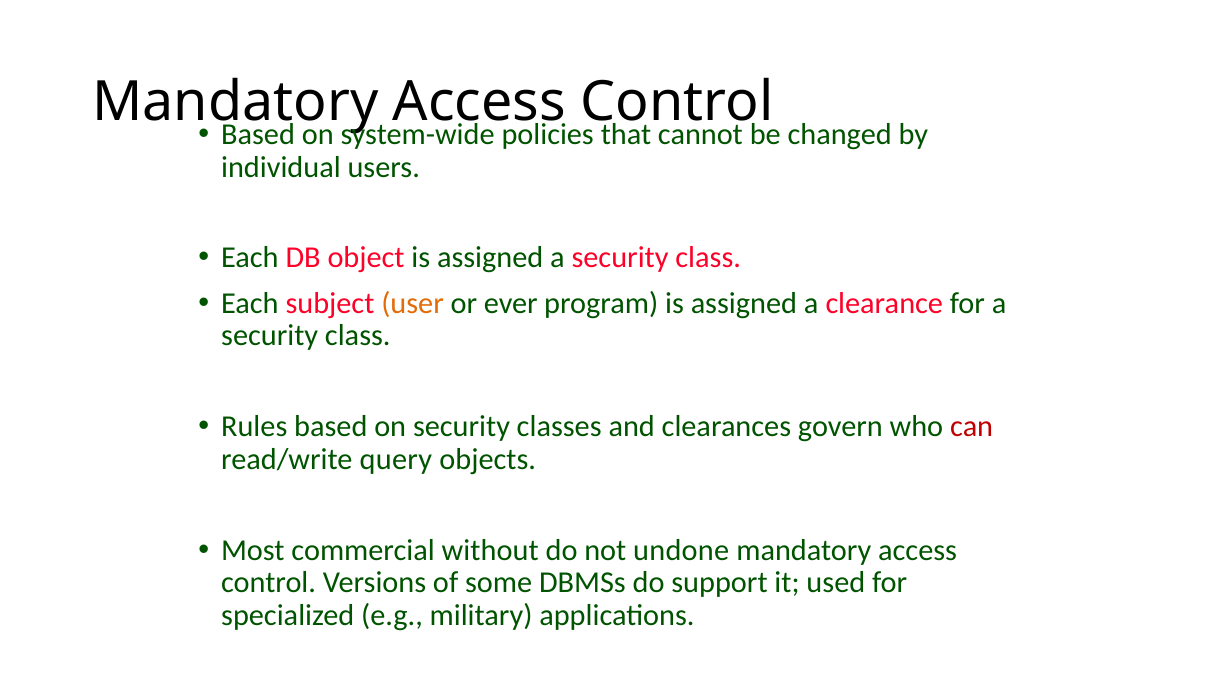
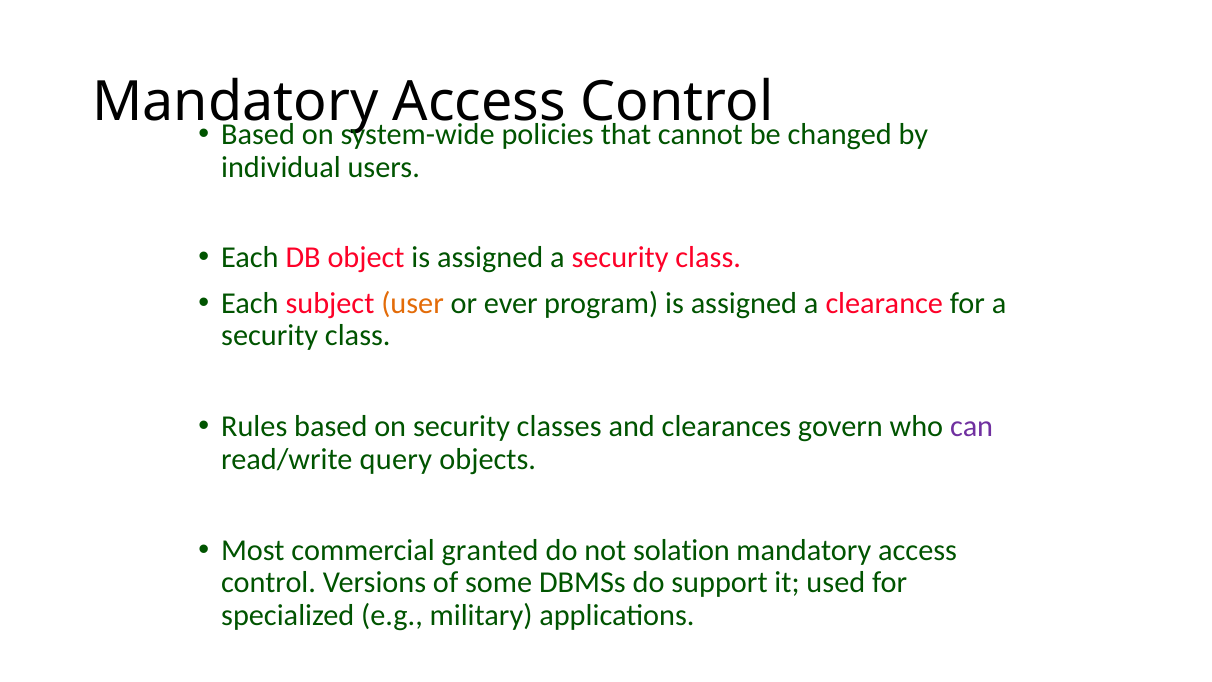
can colour: red -> purple
without: without -> granted
undone: undone -> solation
